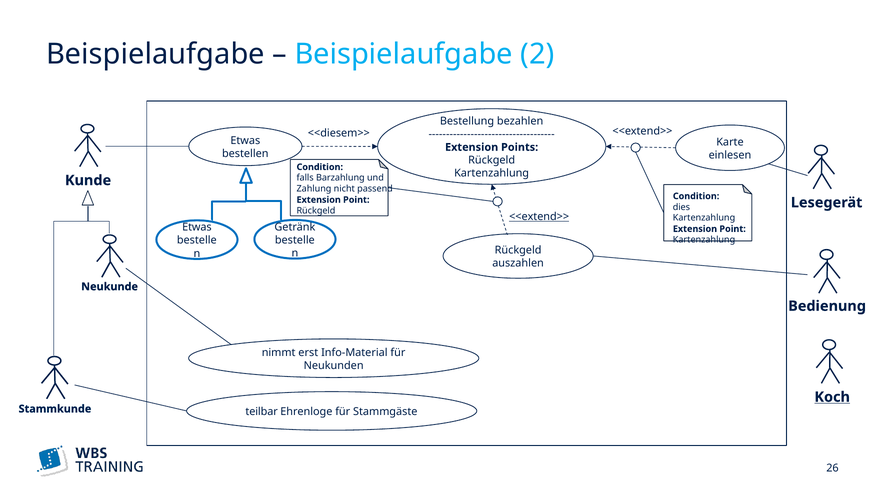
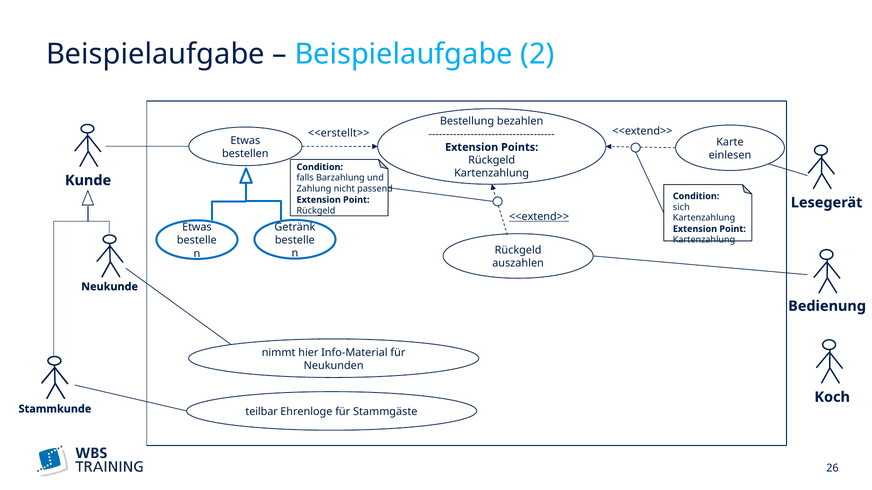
<<diesem>>: <<diesem>> -> <<erstellt>>
dies: dies -> sich
erst: erst -> hier
Koch underline: present -> none
